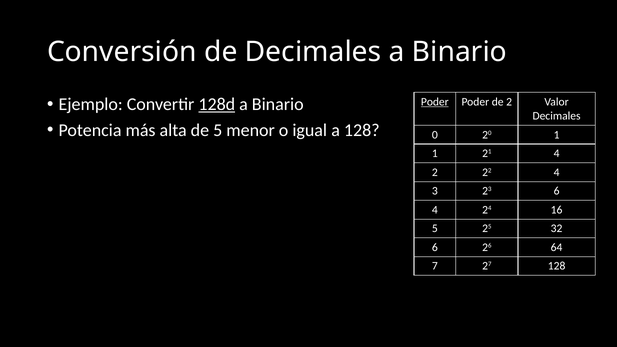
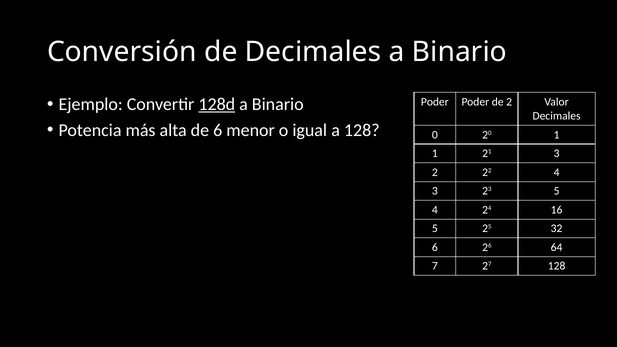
Poder at (435, 102) underline: present -> none
de 5: 5 -> 6
21 4: 4 -> 3
23 6: 6 -> 5
